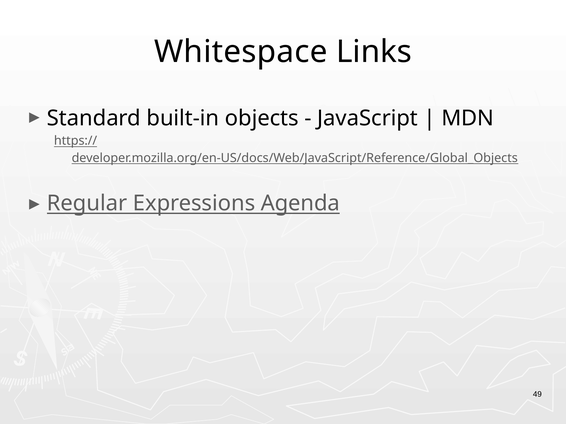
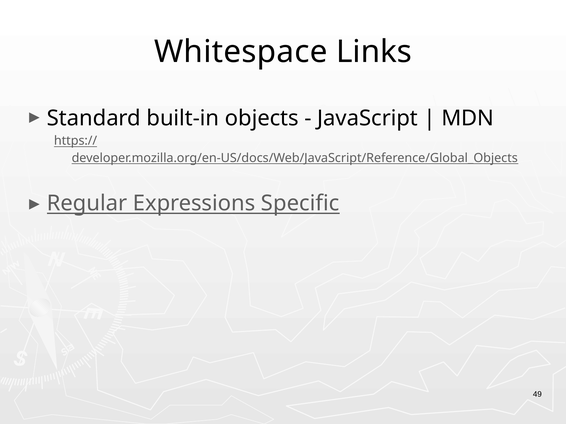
Agenda: Agenda -> Specific
